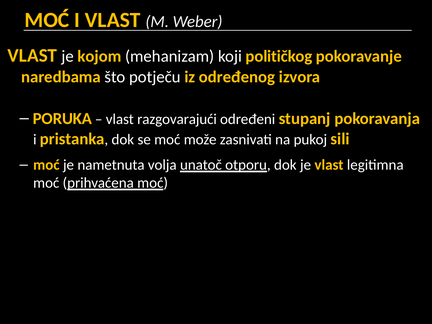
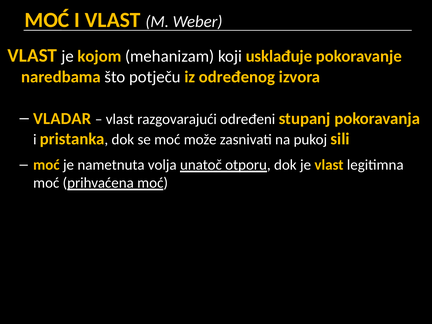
političkog: političkog -> usklađuje
PORUKA: PORUKA -> VLADAR
